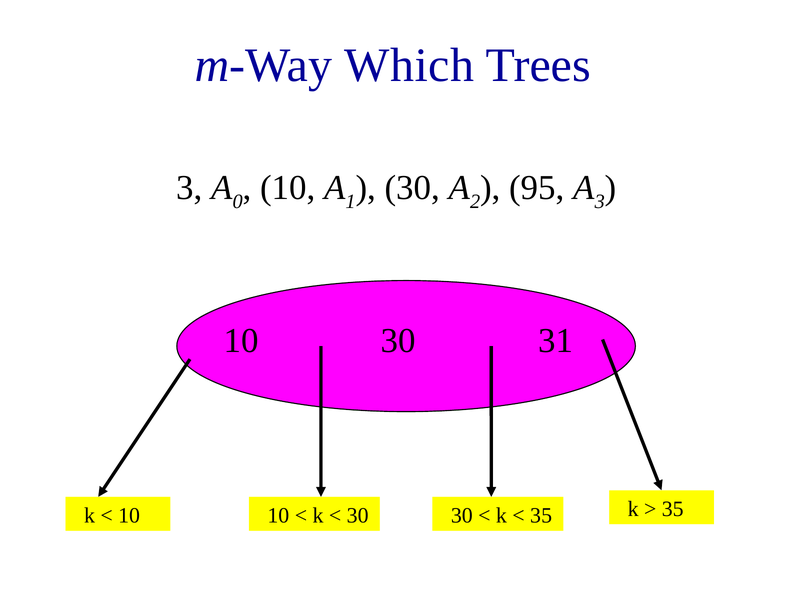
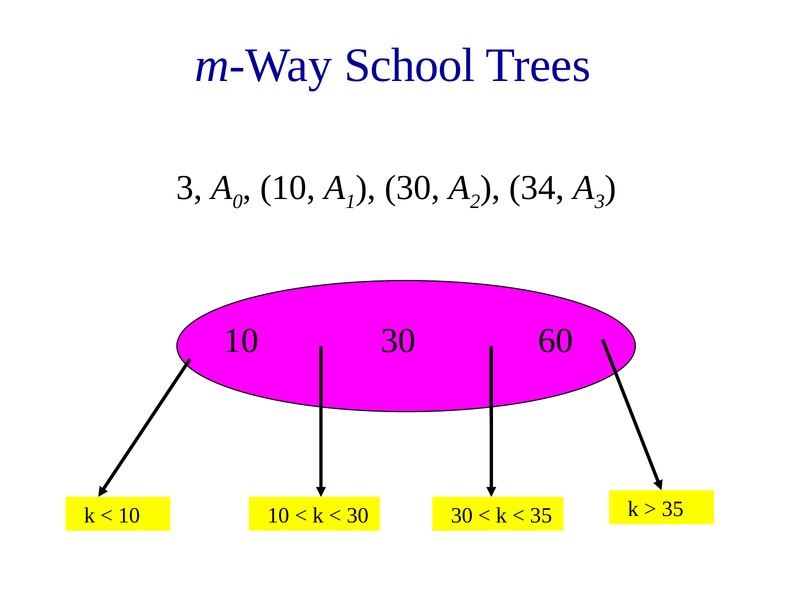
Which: Which -> School
95: 95 -> 34
31: 31 -> 60
